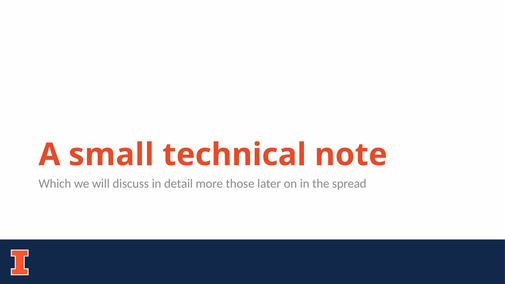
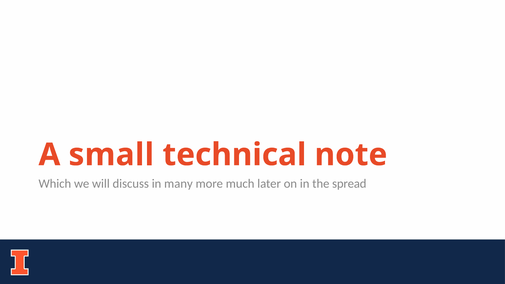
detail: detail -> many
those: those -> much
